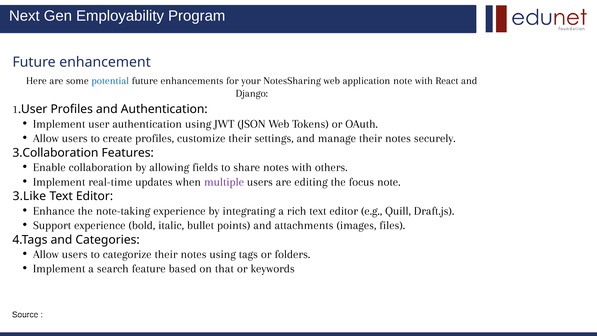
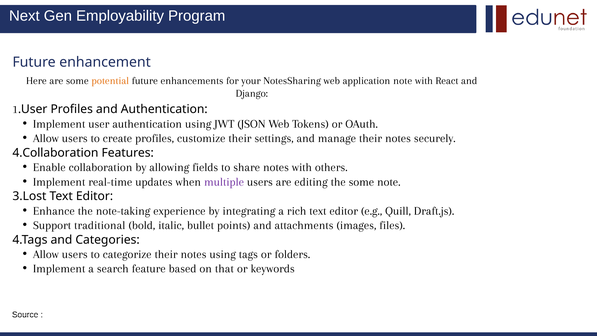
potential colour: blue -> orange
3.Collaboration: 3.Collaboration -> 4.Collaboration
the focus: focus -> some
3.Like: 3.Like -> 3.Lost
Support experience: experience -> traditional
